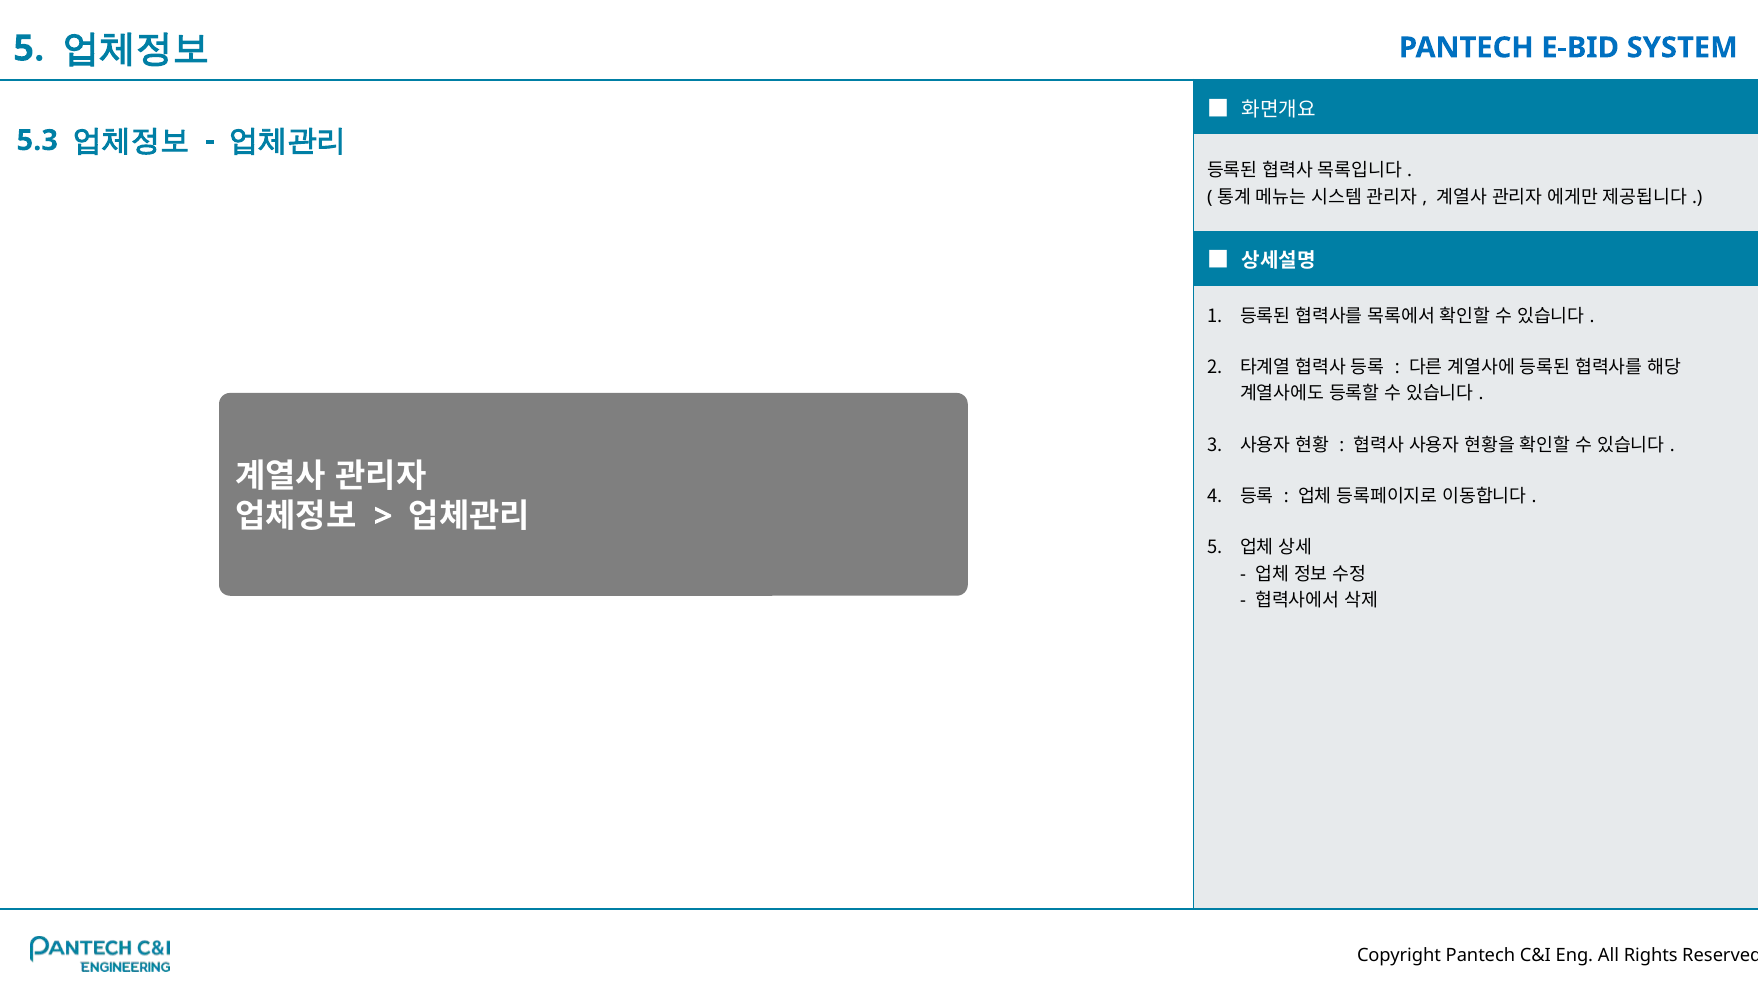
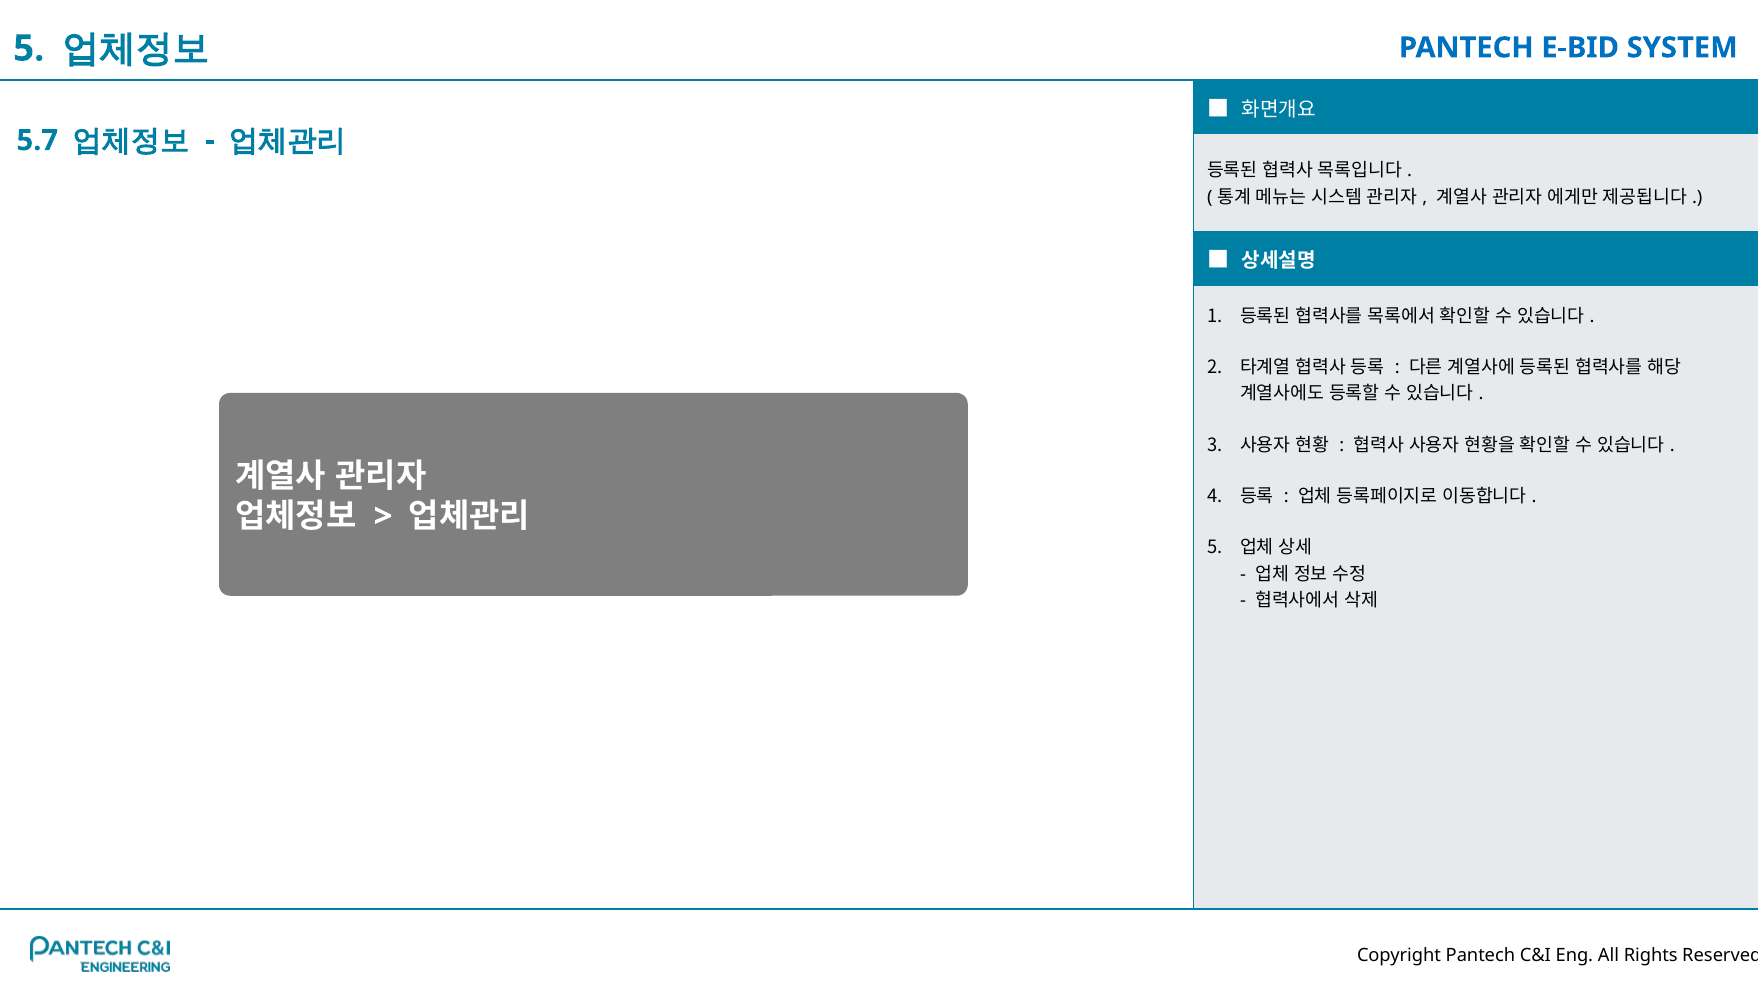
5.3: 5.3 -> 5.7
